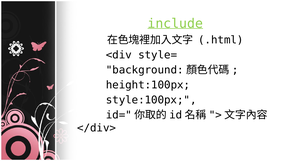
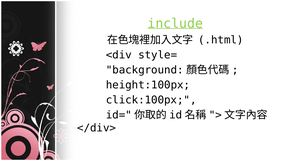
style:100px: style:100px -> click:100px
